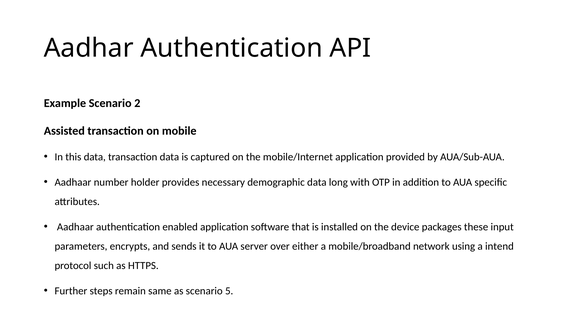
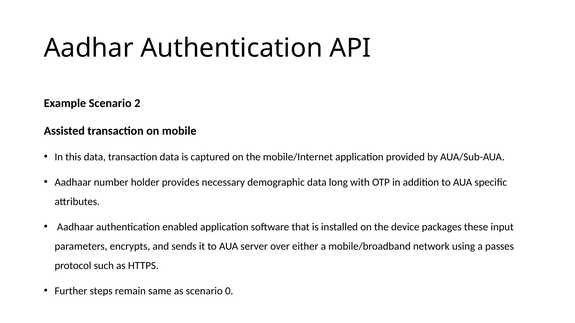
intend: intend -> passes
5: 5 -> 0
